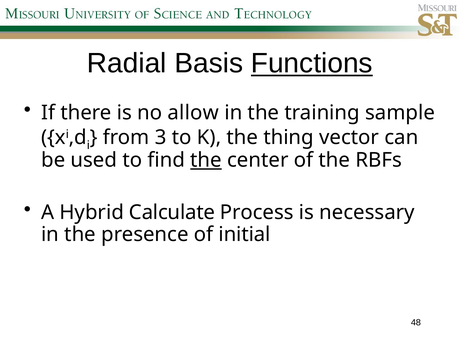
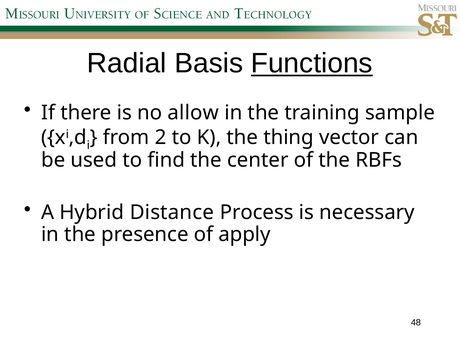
3: 3 -> 2
the at (206, 160) underline: present -> none
Calculate: Calculate -> Distance
initial: initial -> apply
